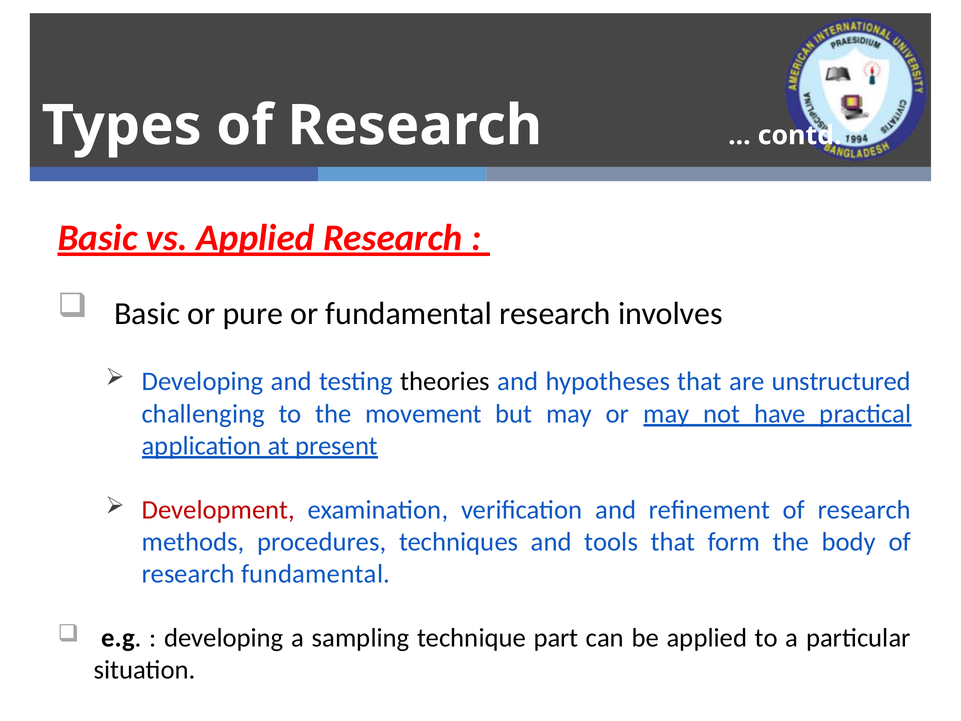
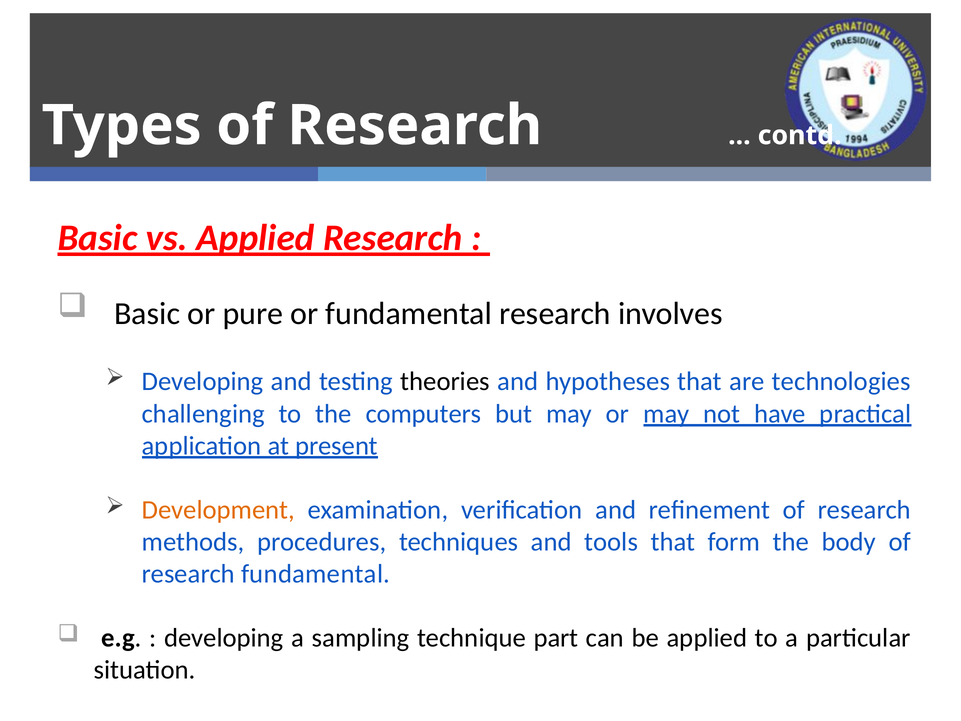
unstructured: unstructured -> technologies
movement: movement -> computers
Development colour: red -> orange
